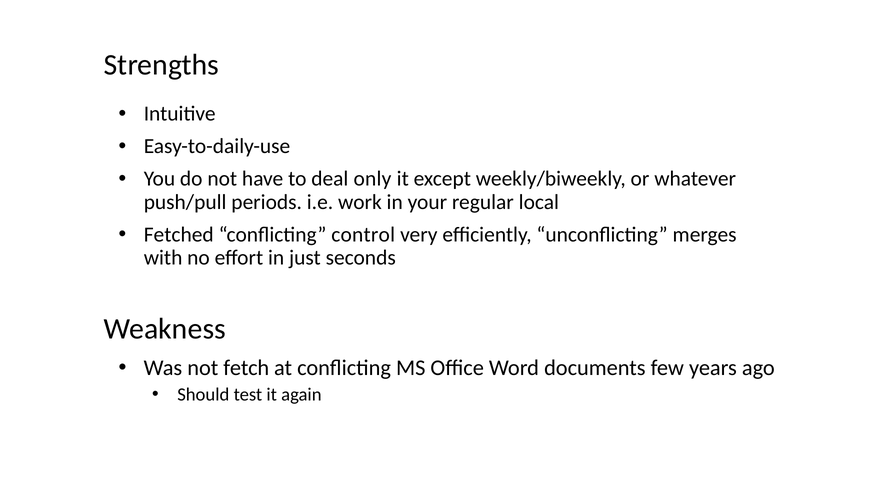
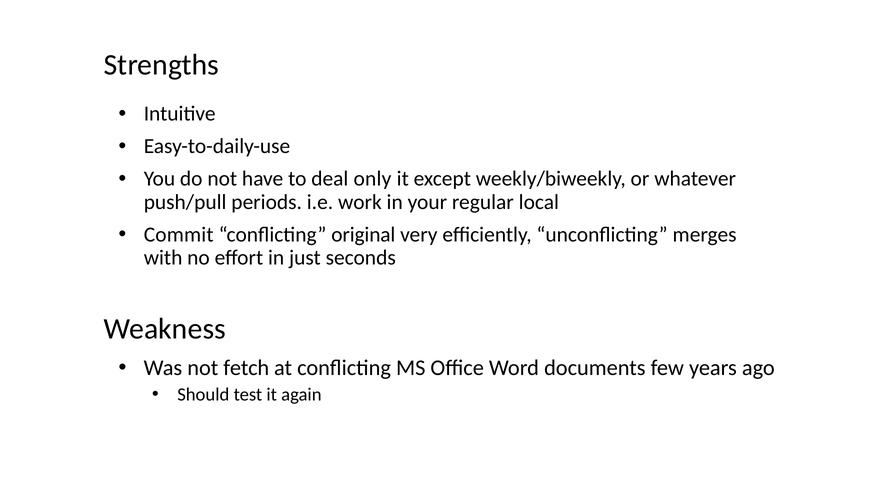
Fetched: Fetched -> Commit
control: control -> original
